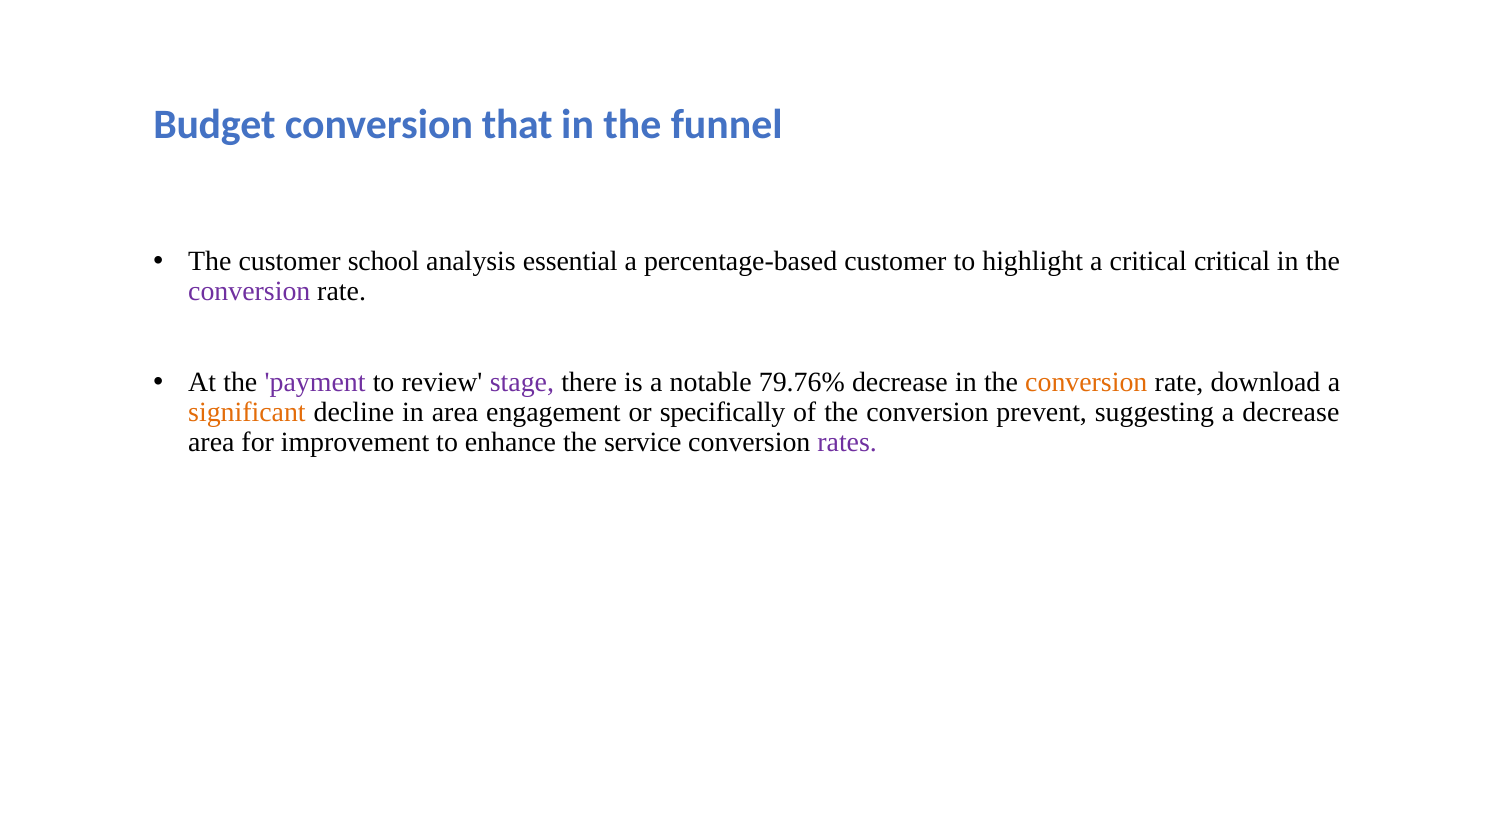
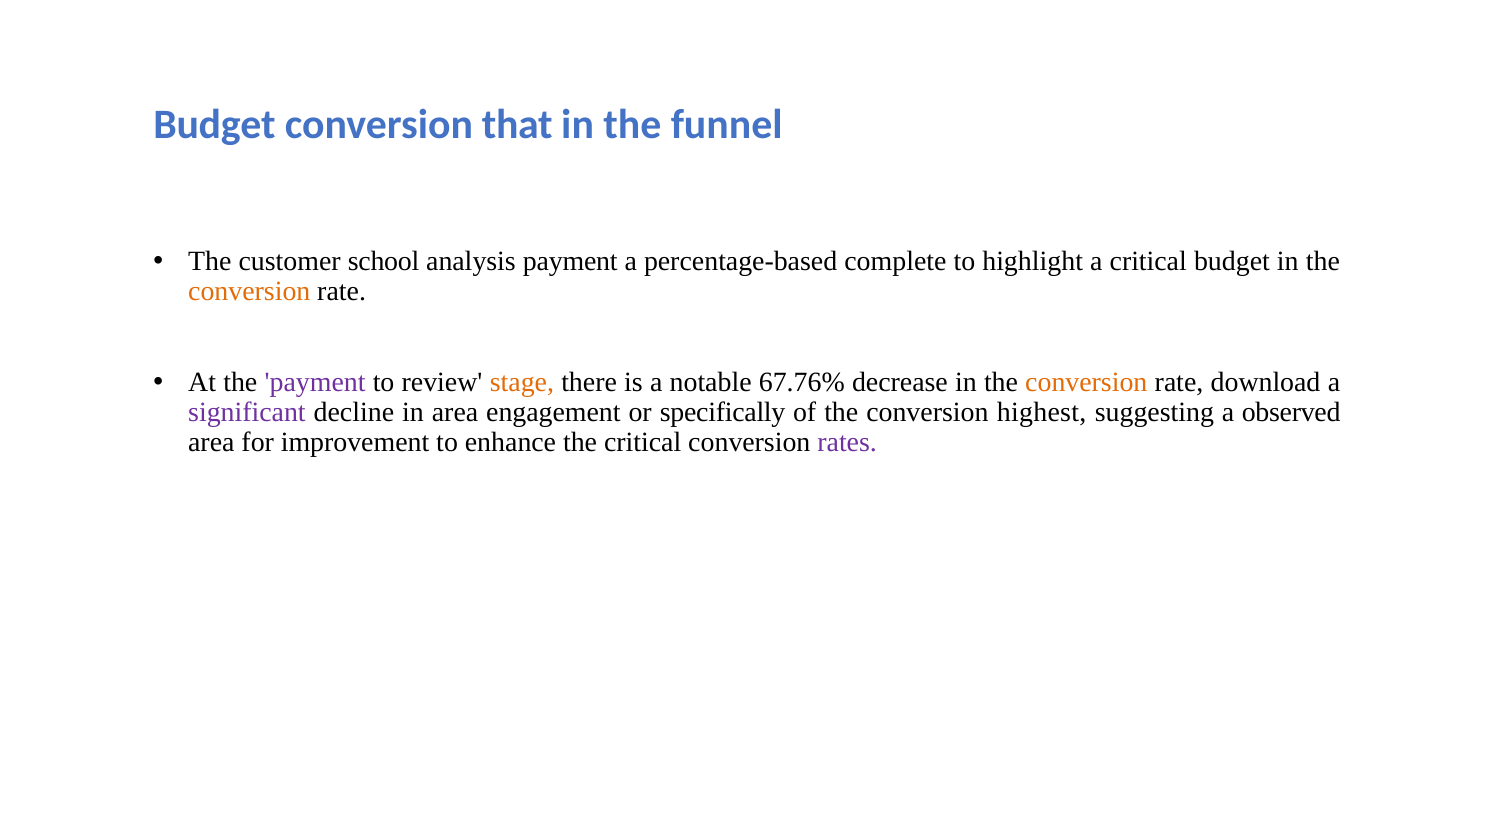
analysis essential: essential -> payment
percentage-based customer: customer -> complete
critical critical: critical -> budget
conversion at (249, 291) colour: purple -> orange
stage colour: purple -> orange
79.76%: 79.76% -> 67.76%
significant colour: orange -> purple
prevent: prevent -> highest
a decrease: decrease -> observed
the service: service -> critical
